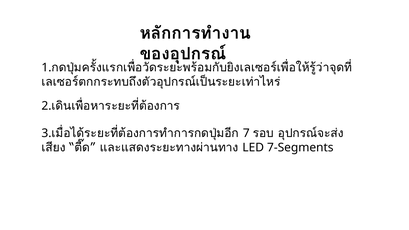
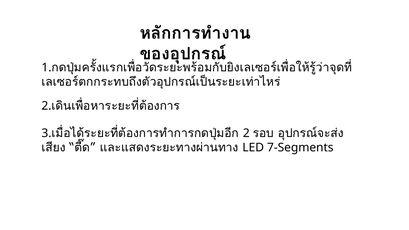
7: 7 -> 2
